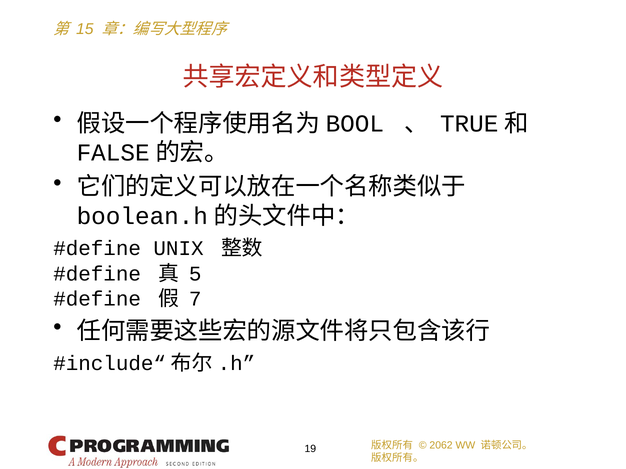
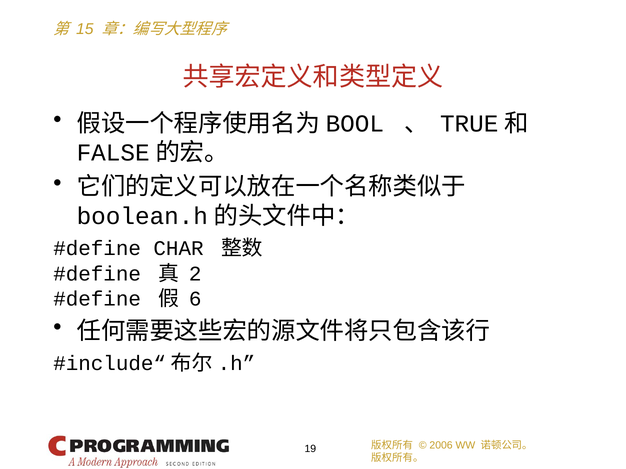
UNIX: UNIX -> CHAR
5: 5 -> 2
7: 7 -> 6
2062: 2062 -> 2006
